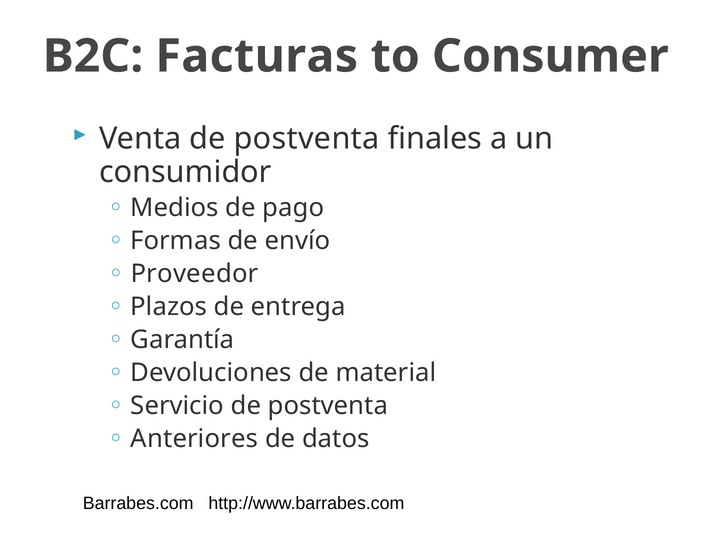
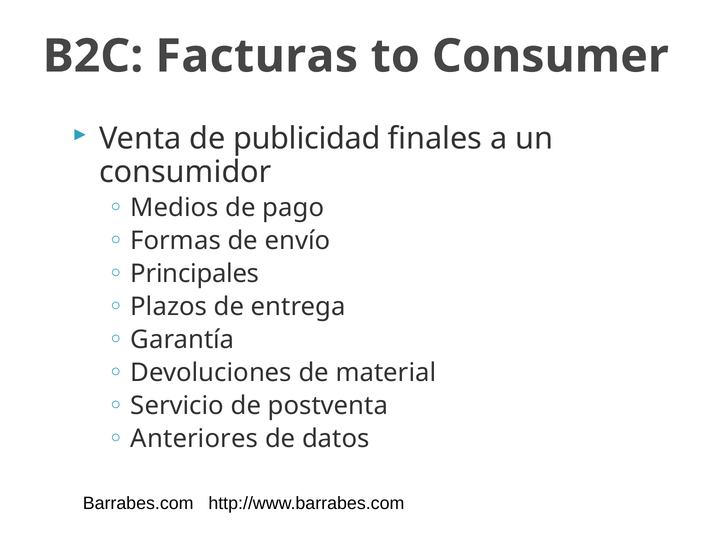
Venta de postventa: postventa -> publicidad
Proveedor: Proveedor -> Principales
